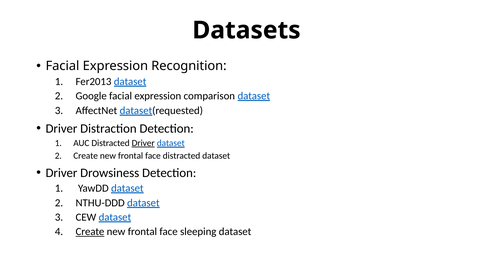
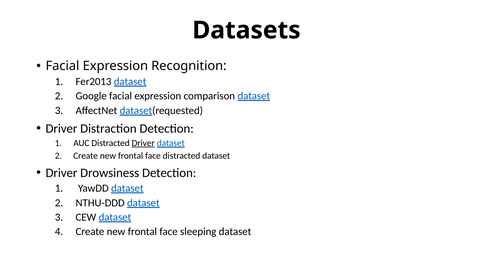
Create at (90, 231) underline: present -> none
